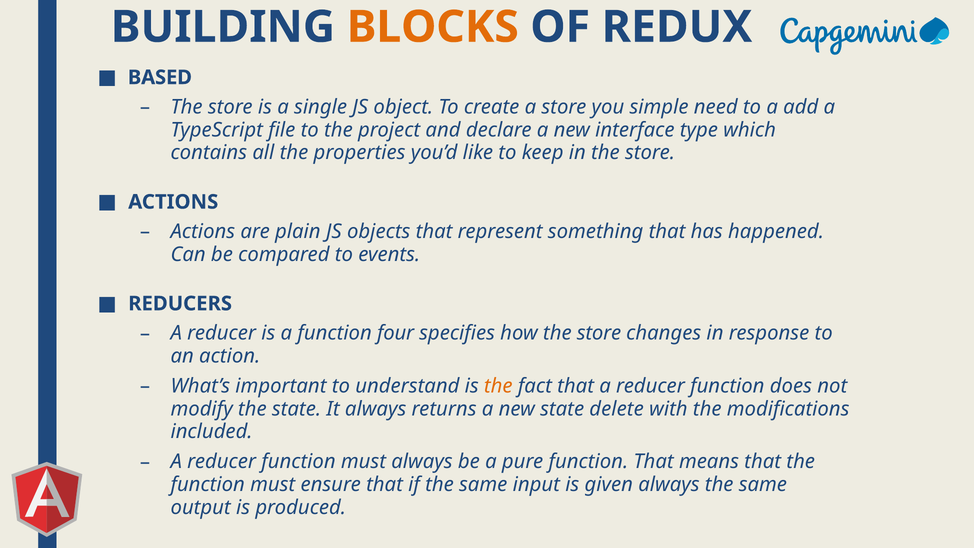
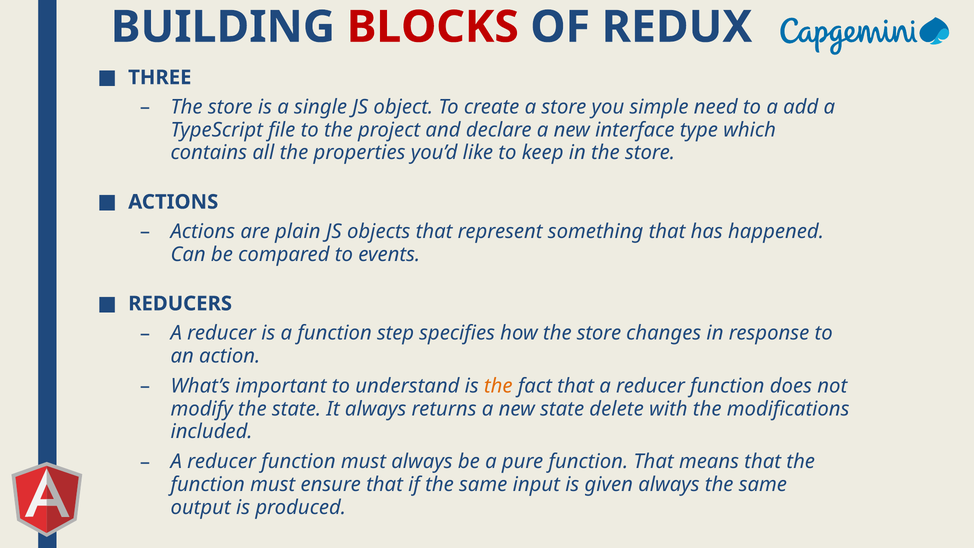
BLOCKS colour: orange -> red
BASED: BASED -> THREE
four: four -> step
